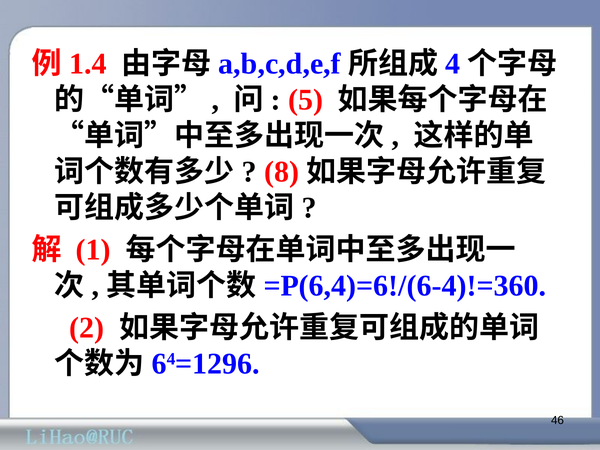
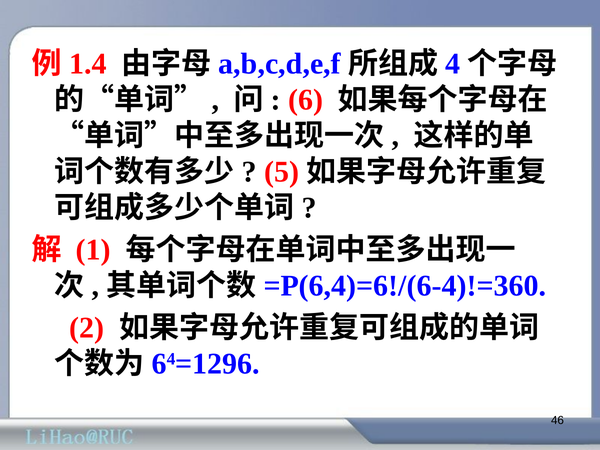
5: 5 -> 6
8: 8 -> 5
